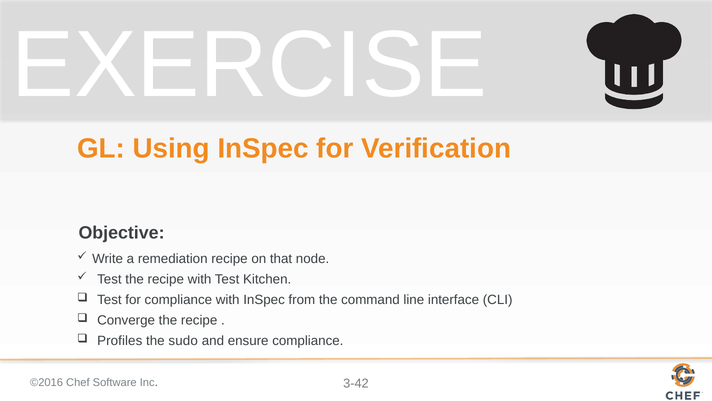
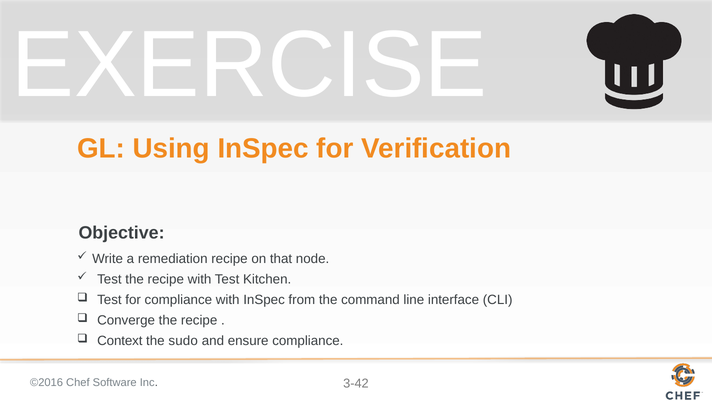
Profiles: Profiles -> Context
